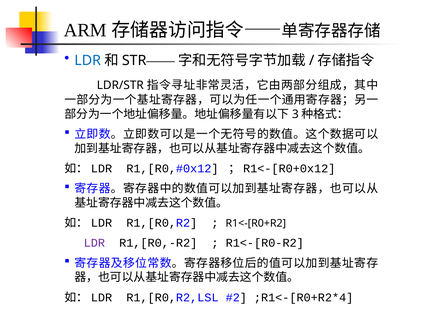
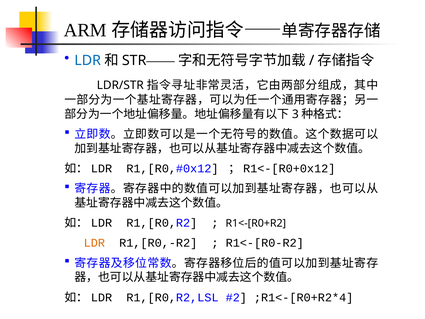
LDR at (94, 243) colour: purple -> orange
